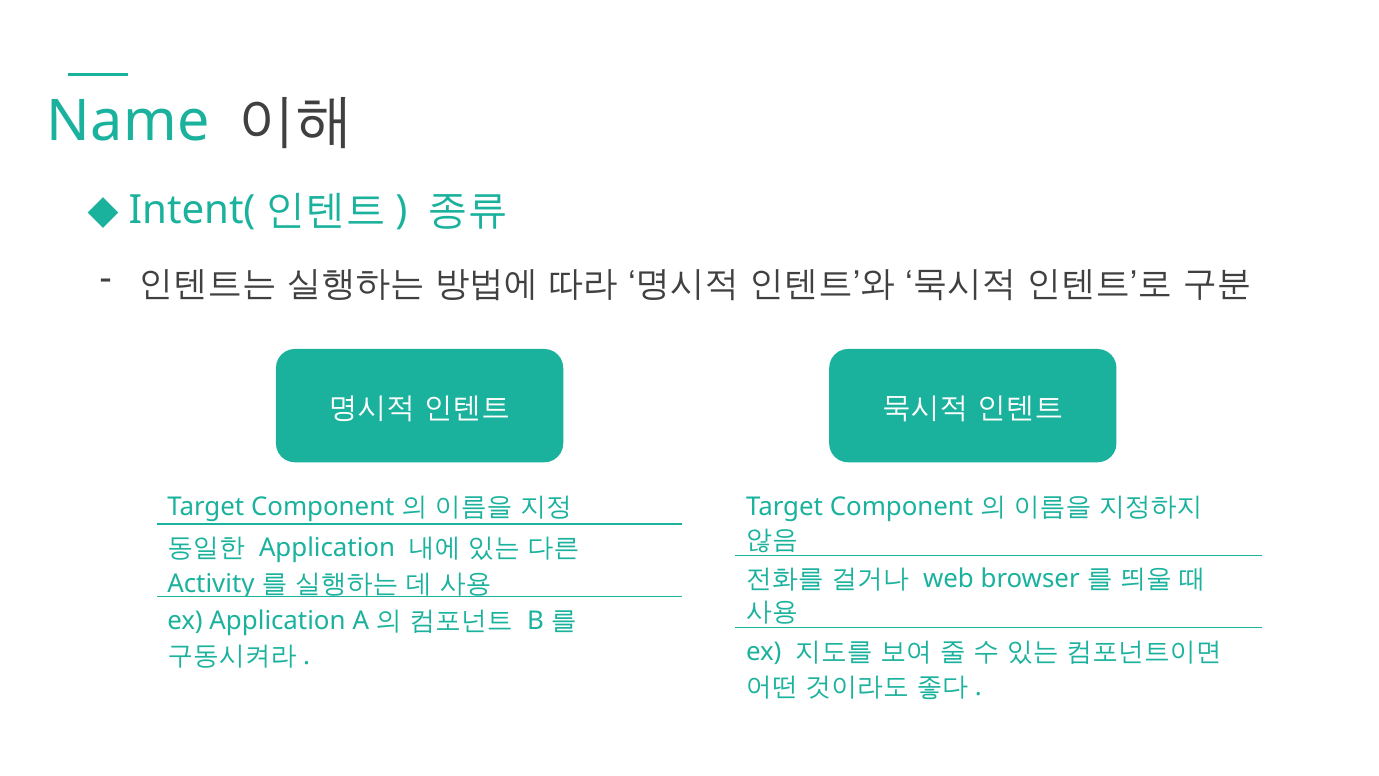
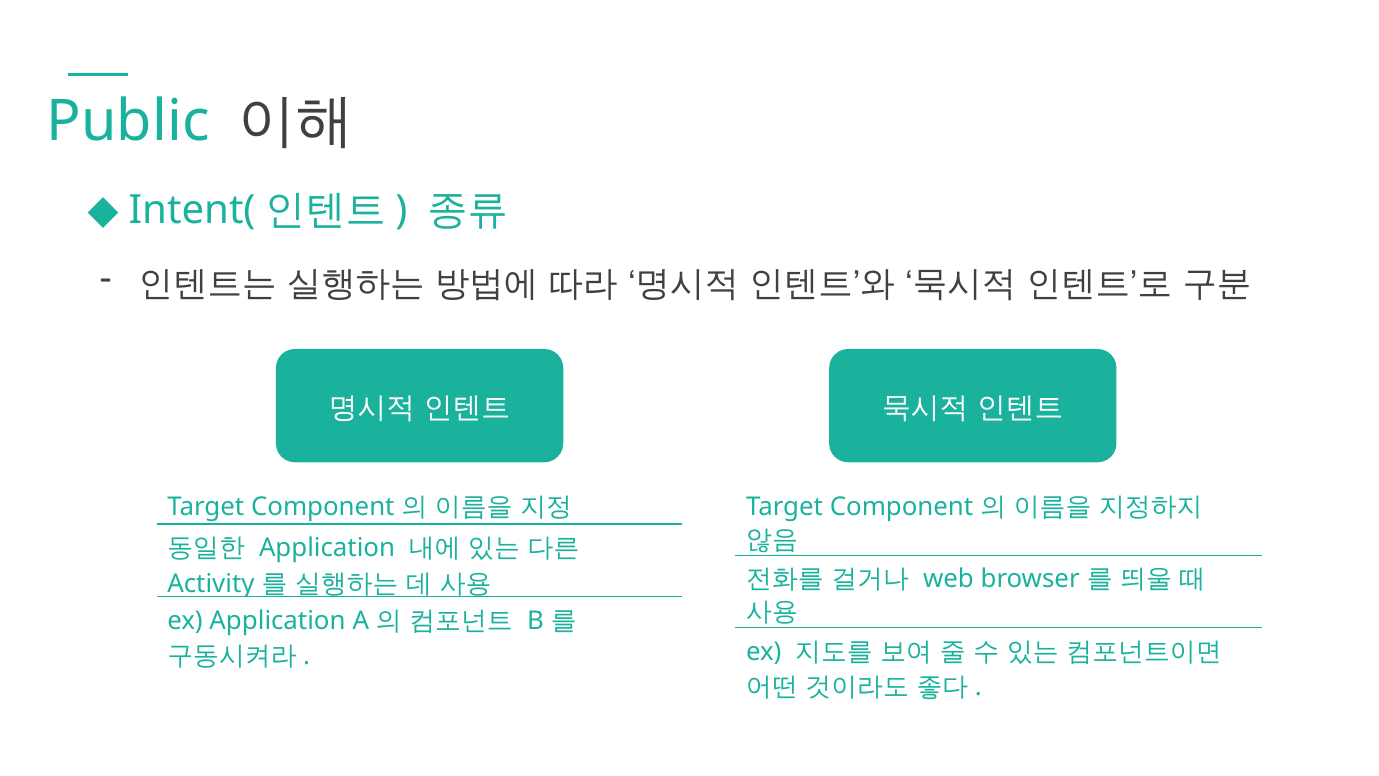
Name: Name -> Public
